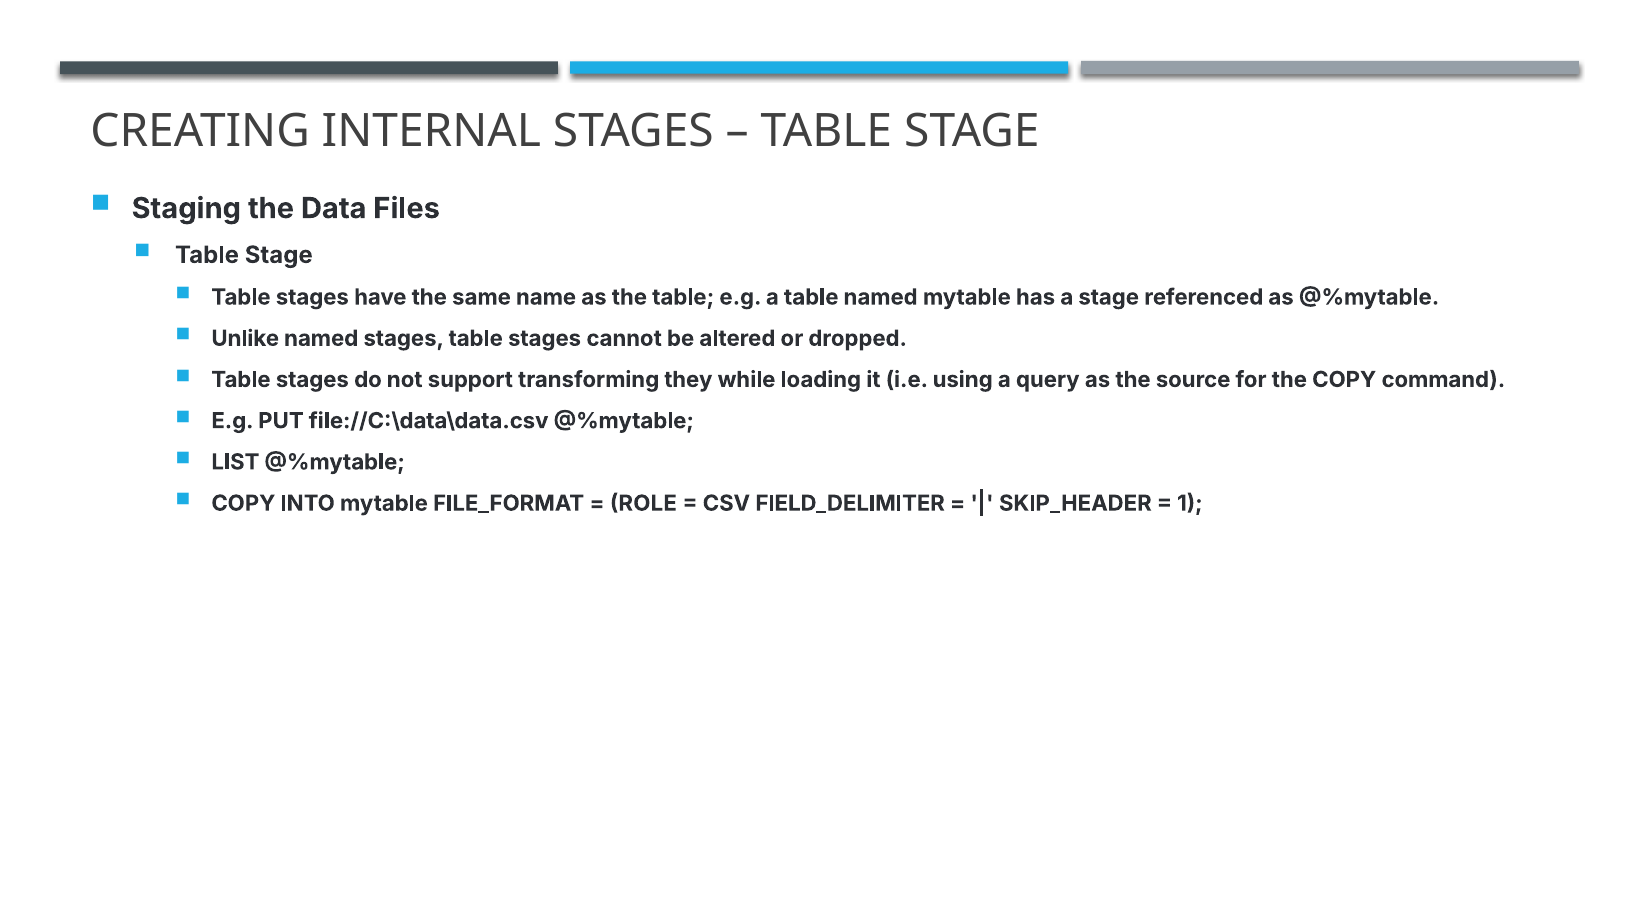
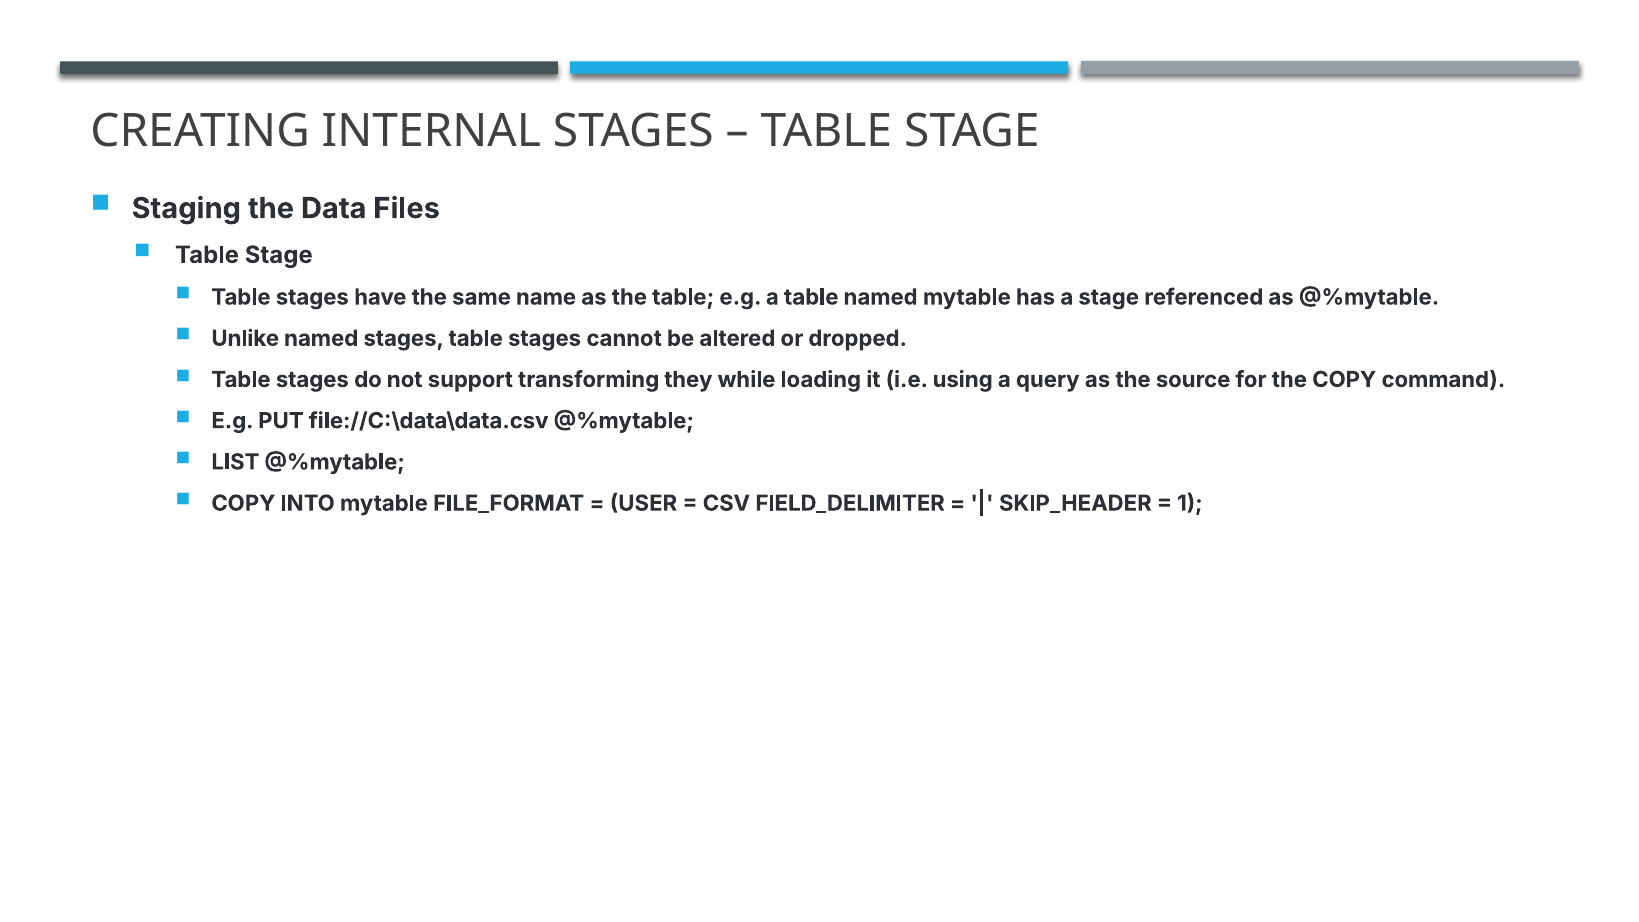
ROLE: ROLE -> USER
